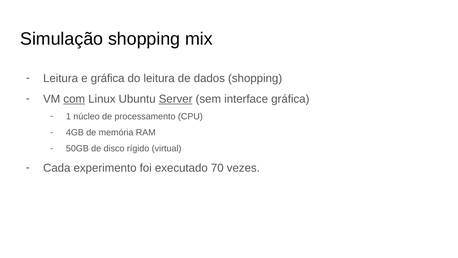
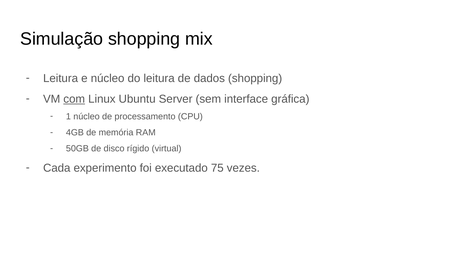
e gráfica: gráfica -> núcleo
Server underline: present -> none
70: 70 -> 75
